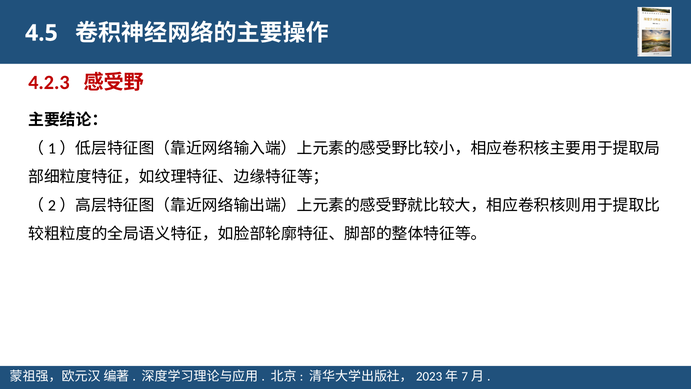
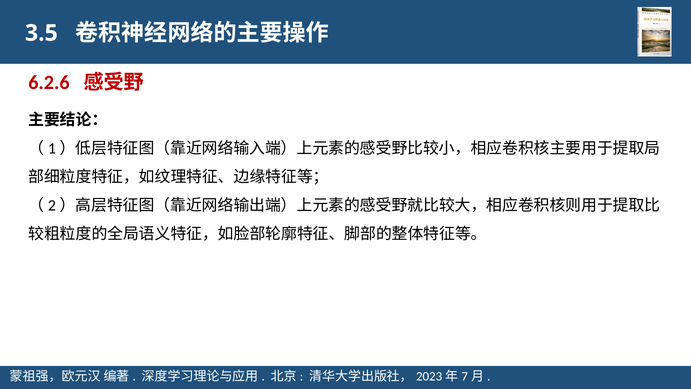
4.5: 4.5 -> 3.5
4.2.3: 4.2.3 -> 6.2.6
